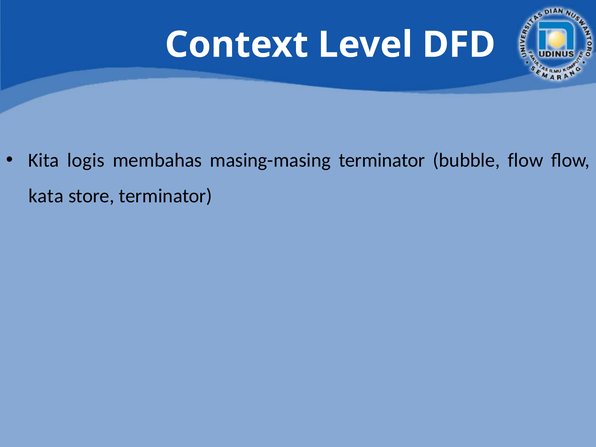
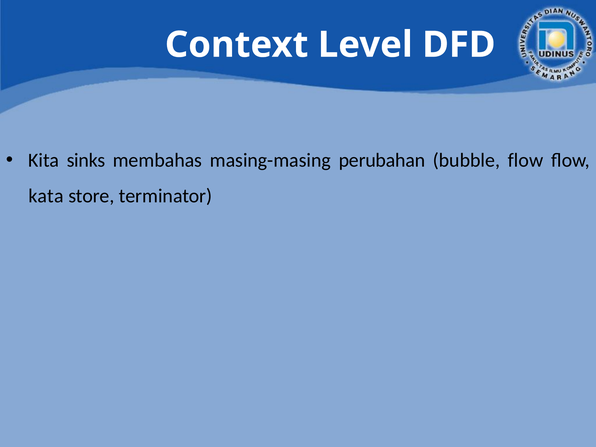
logis: logis -> sinks
masing-masing terminator: terminator -> perubahan
